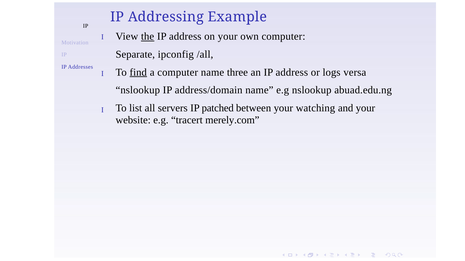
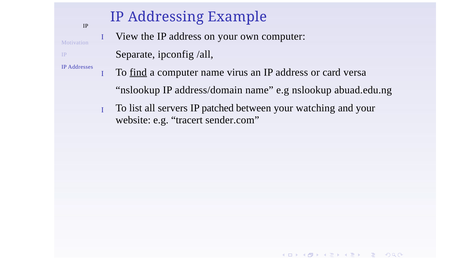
the underline: present -> none
three: three -> virus
logs: logs -> card
merely.com: merely.com -> sender.com
